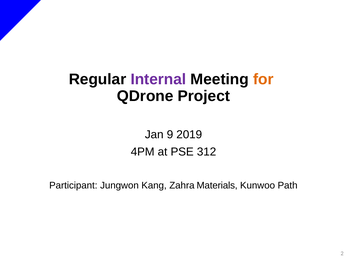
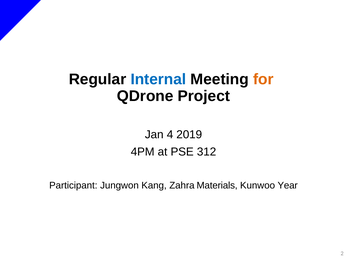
Internal colour: purple -> blue
9: 9 -> 4
Path: Path -> Year
